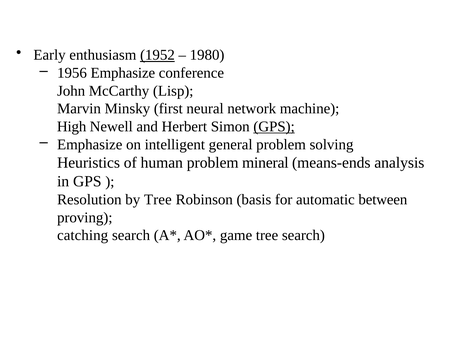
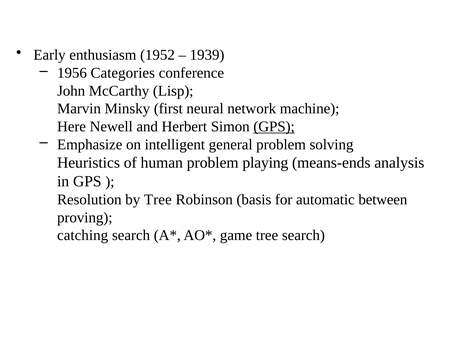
1952 underline: present -> none
1980: 1980 -> 1939
1956 Emphasize: Emphasize -> Categories
High: High -> Here
mineral: mineral -> playing
